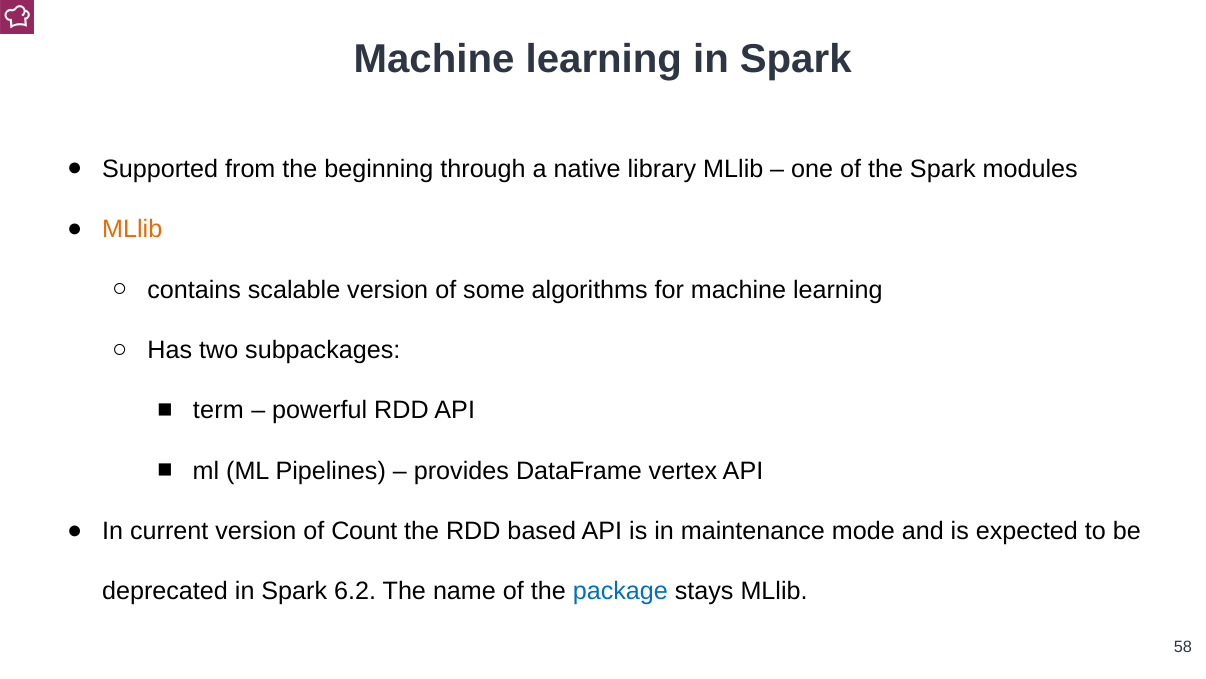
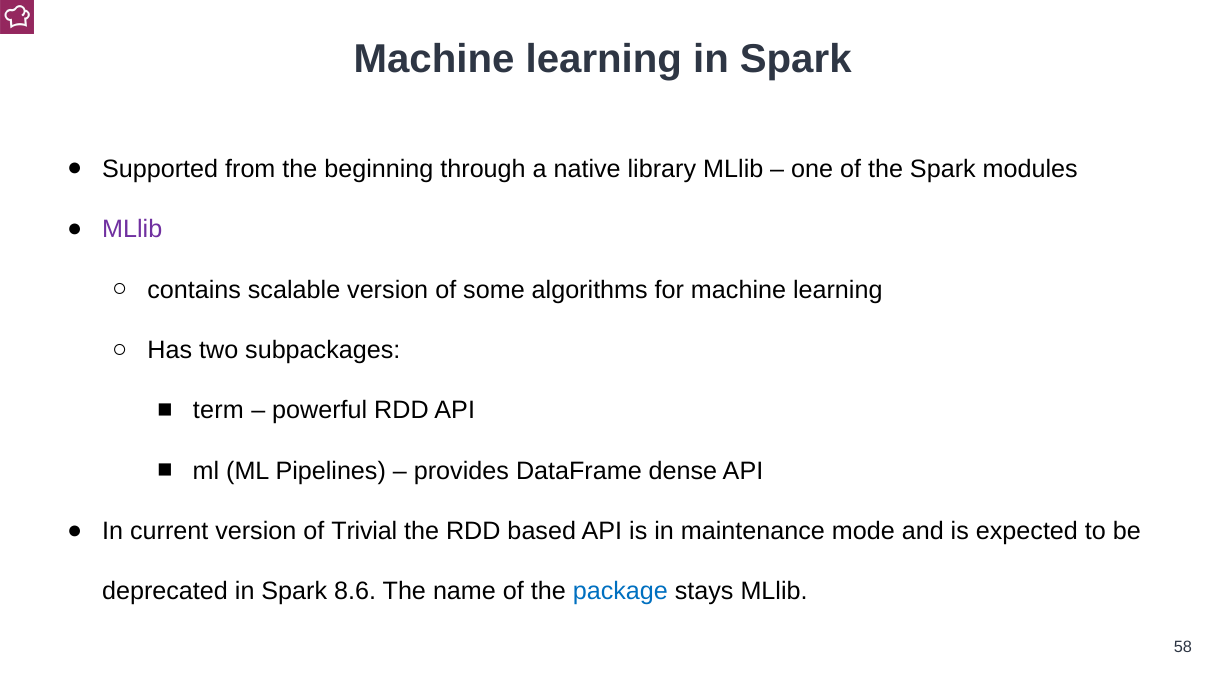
MLlib at (132, 229) colour: orange -> purple
vertex: vertex -> dense
Count: Count -> Trivial
6.2: 6.2 -> 8.6
